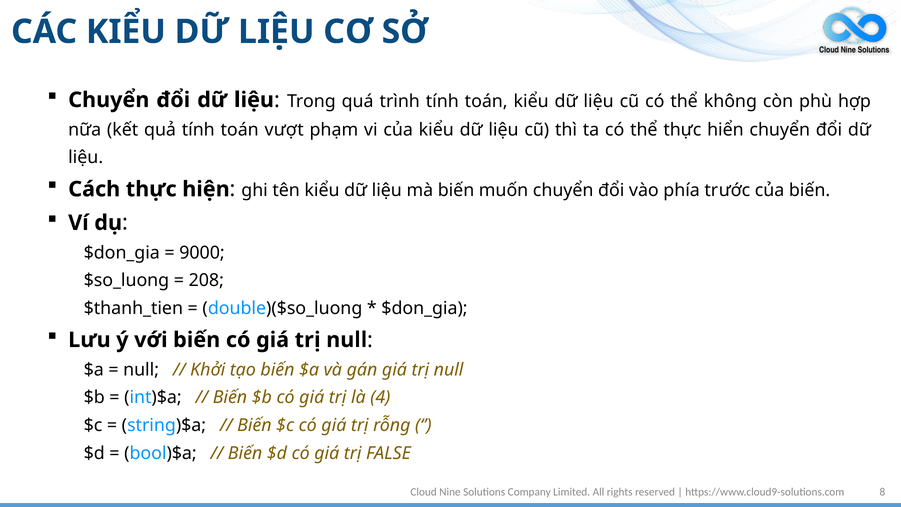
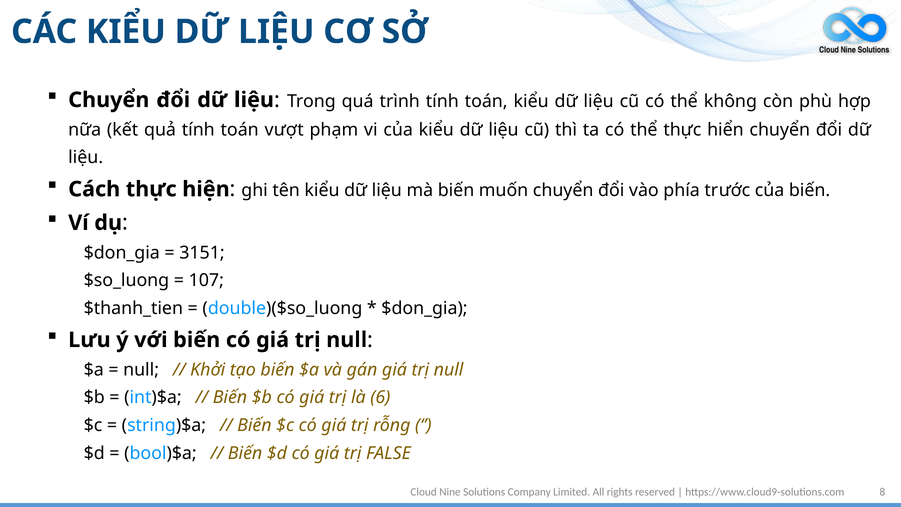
9000: 9000 -> 3151
208: 208 -> 107
4: 4 -> 6
